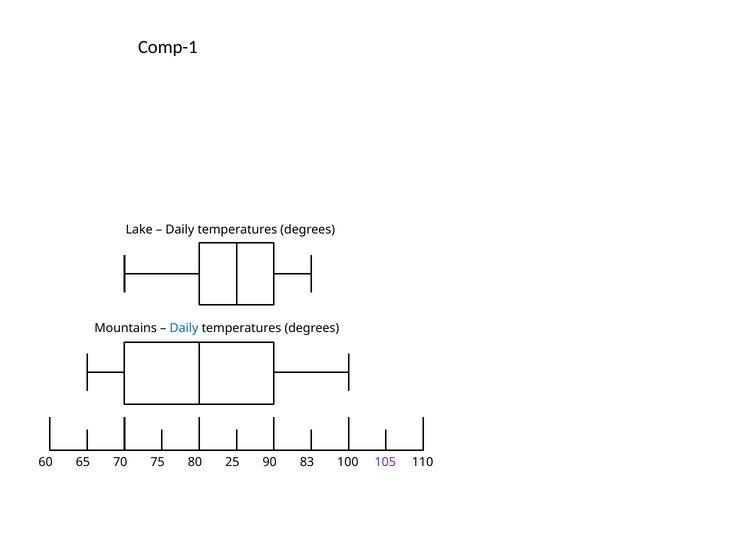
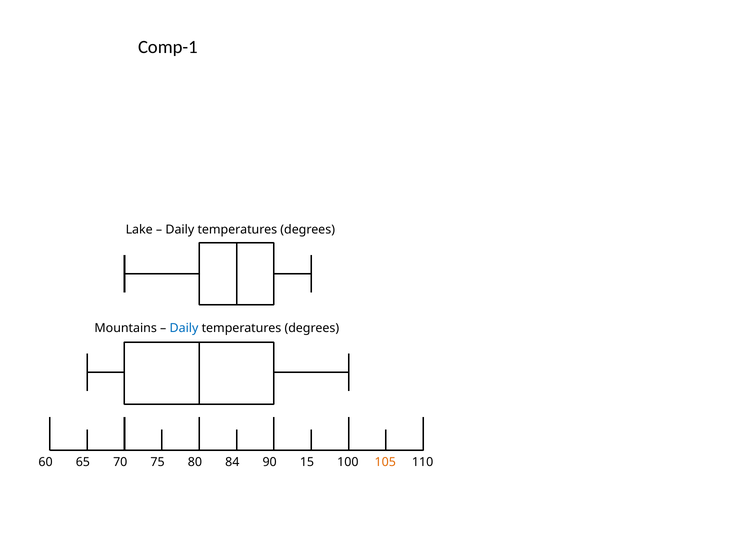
25: 25 -> 84
83: 83 -> 15
105 colour: purple -> orange
